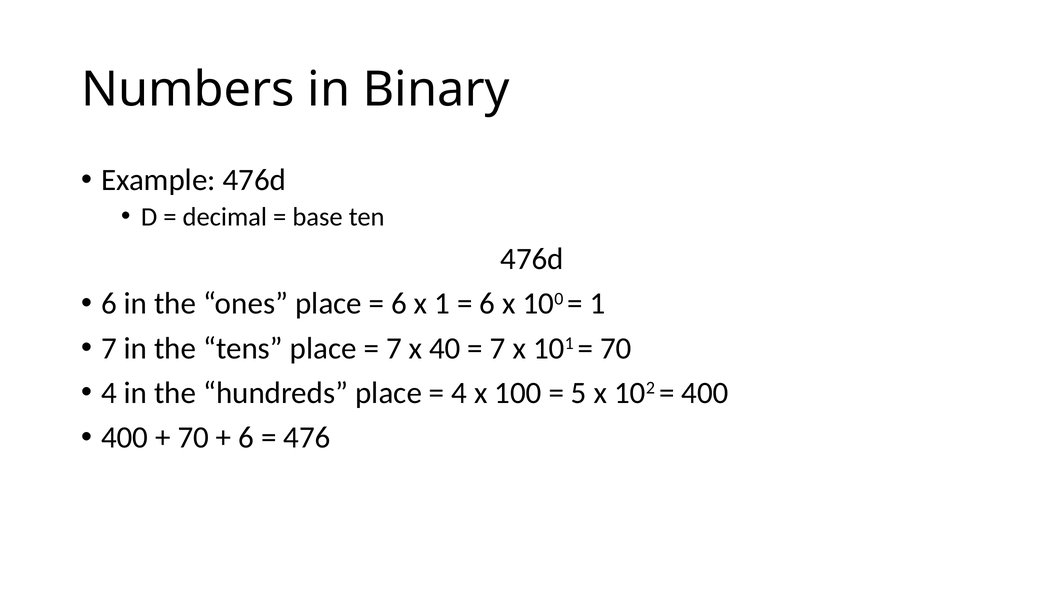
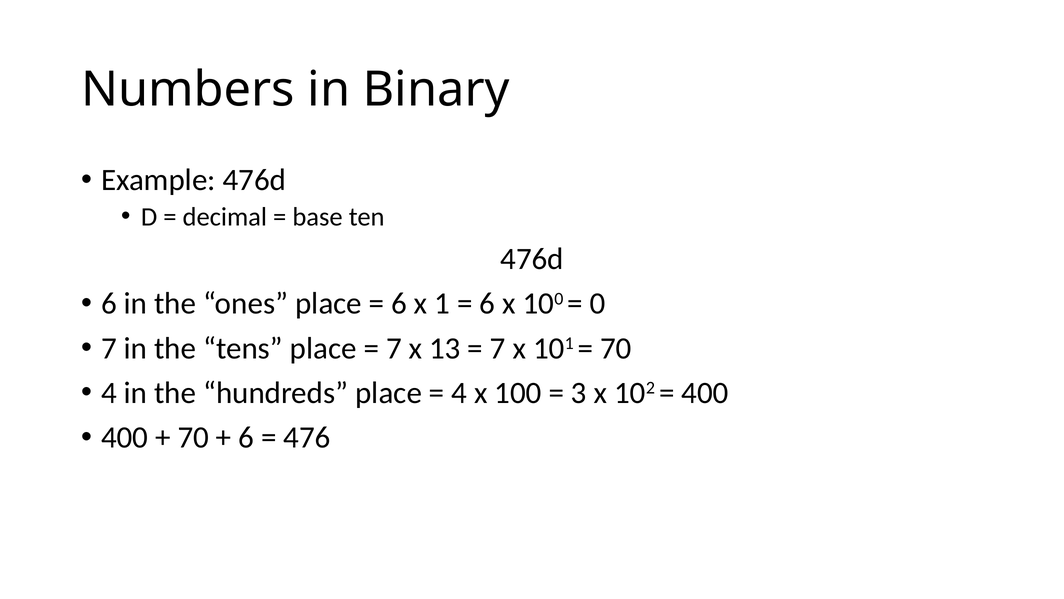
1 at (598, 303): 1 -> 0
40: 40 -> 13
5: 5 -> 3
